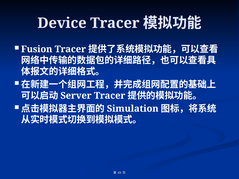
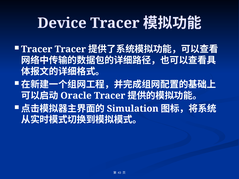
Fusion at (37, 49): Fusion -> Tracer
Server: Server -> Oracle
